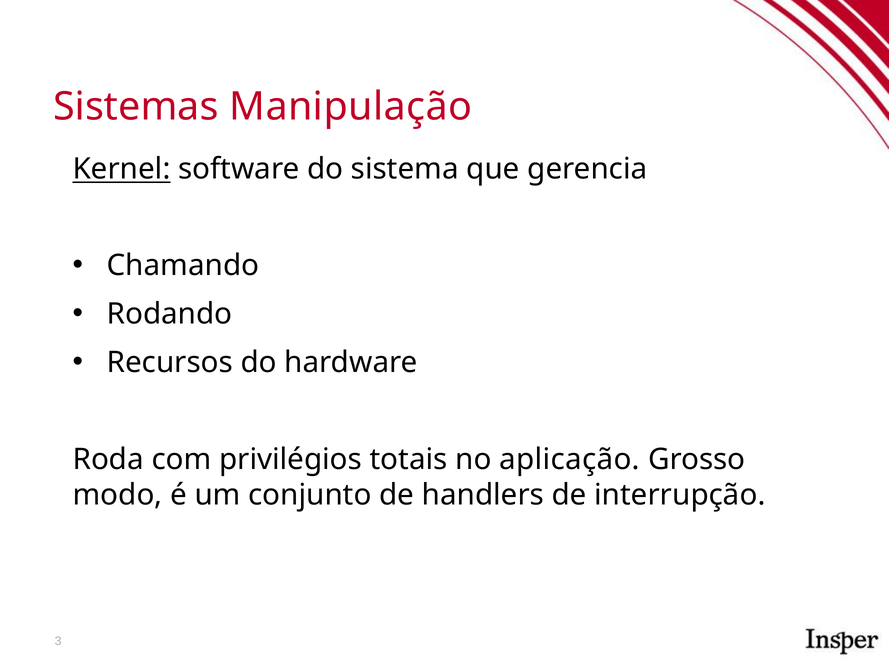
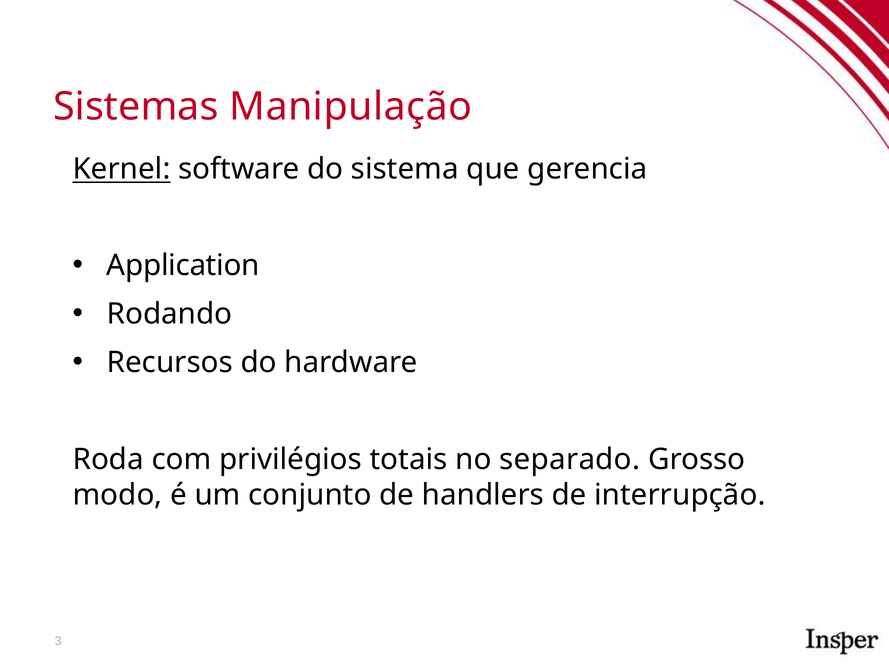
Chamando: Chamando -> Application
aplicação: aplicação -> separado
